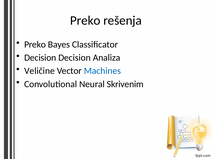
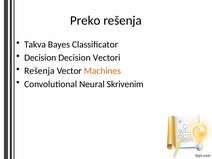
Preko at (35, 44): Preko -> Takva
Analiza: Analiza -> Vectori
Veličine at (39, 71): Veličine -> Rešenja
Machines colour: blue -> orange
